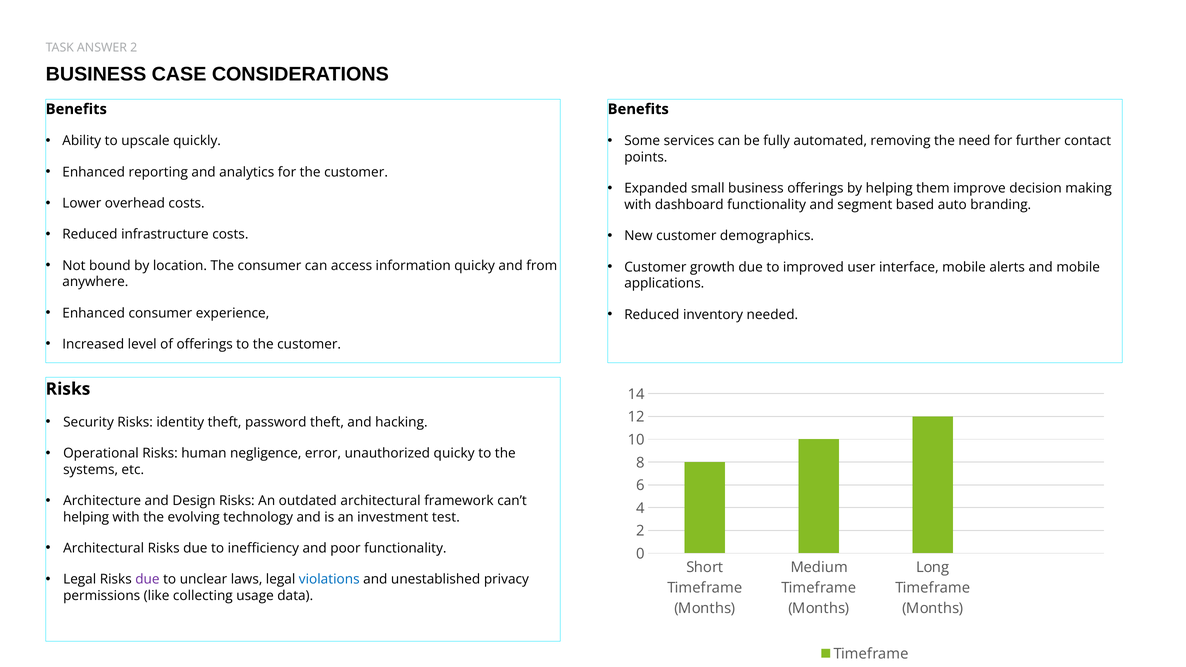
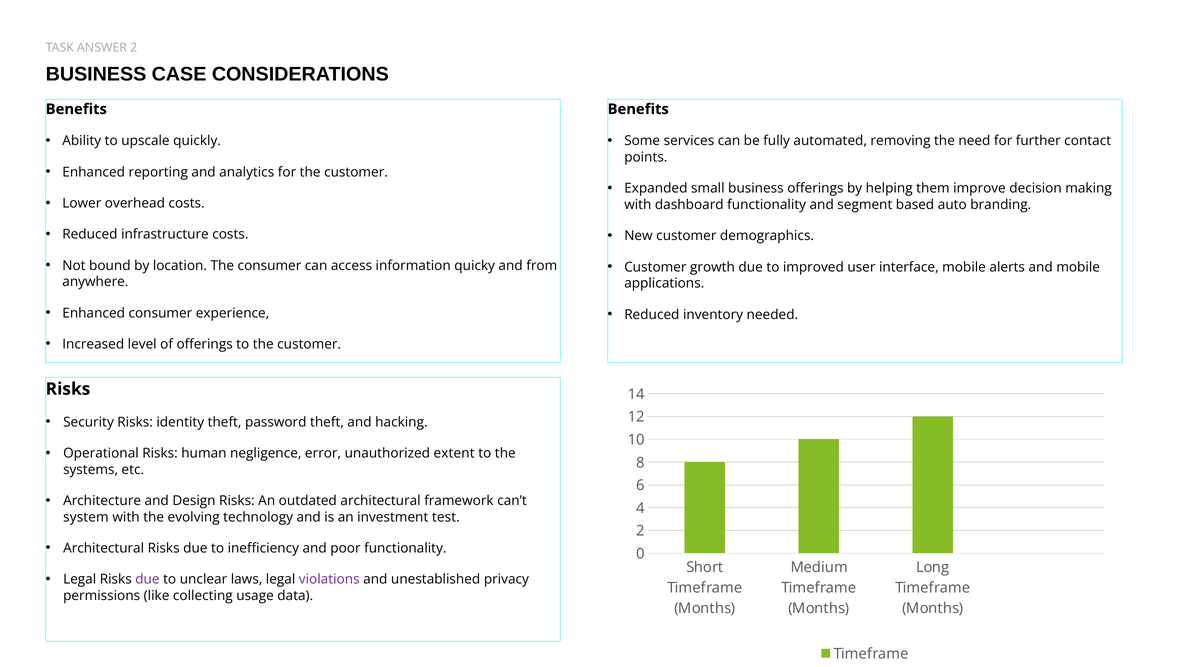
unauthorized quicky: quicky -> extent
helping at (86, 517): helping -> system
violations colour: blue -> purple
